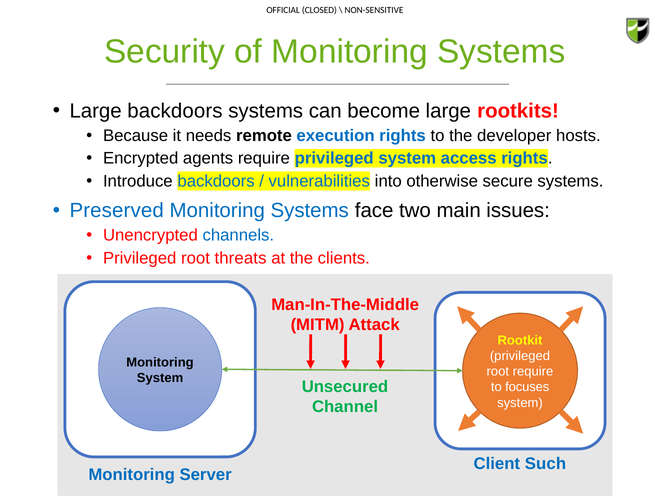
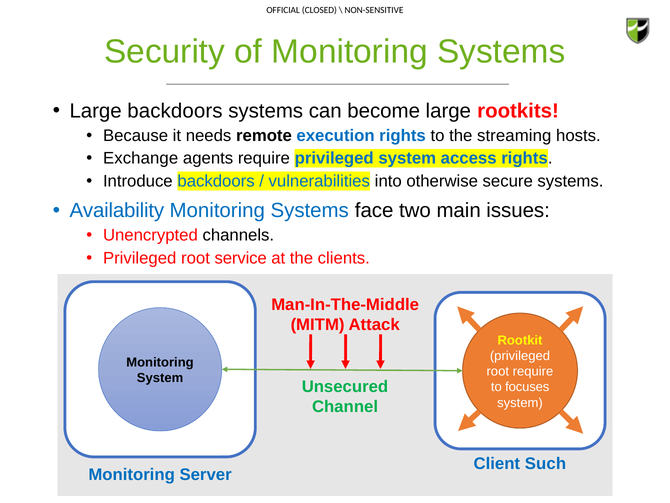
developer: developer -> streaming
Encrypted: Encrypted -> Exchange
Preserved: Preserved -> Availability
channels colour: blue -> black
threats: threats -> service
